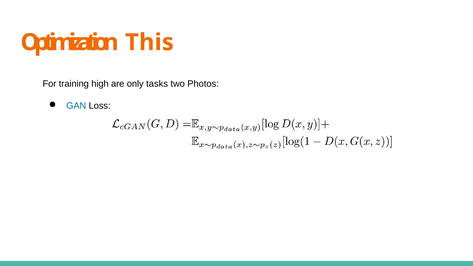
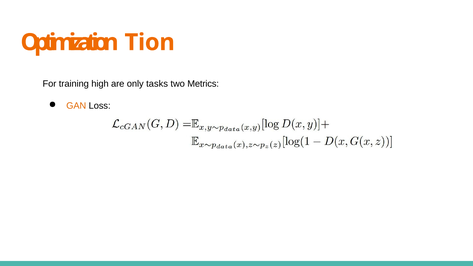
This: This -> Tion
Photos: Photos -> Metrics
GAN colour: blue -> orange
